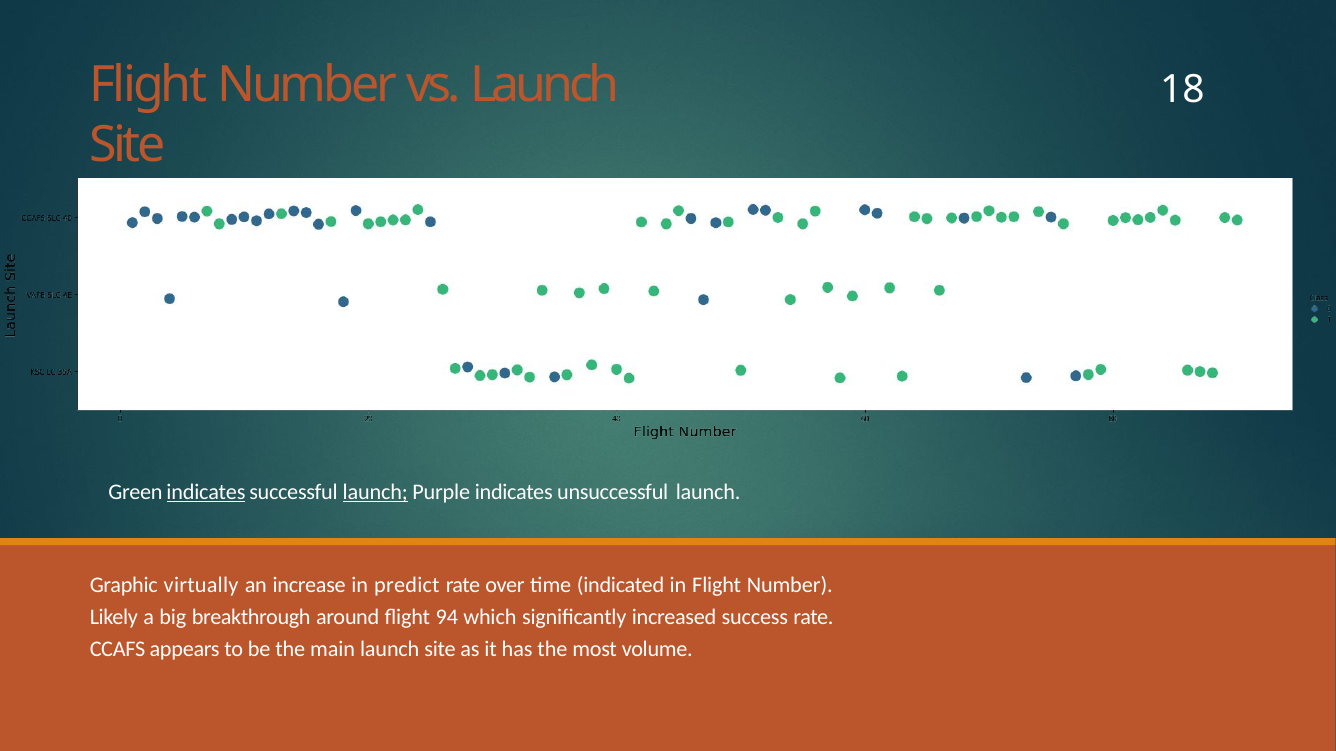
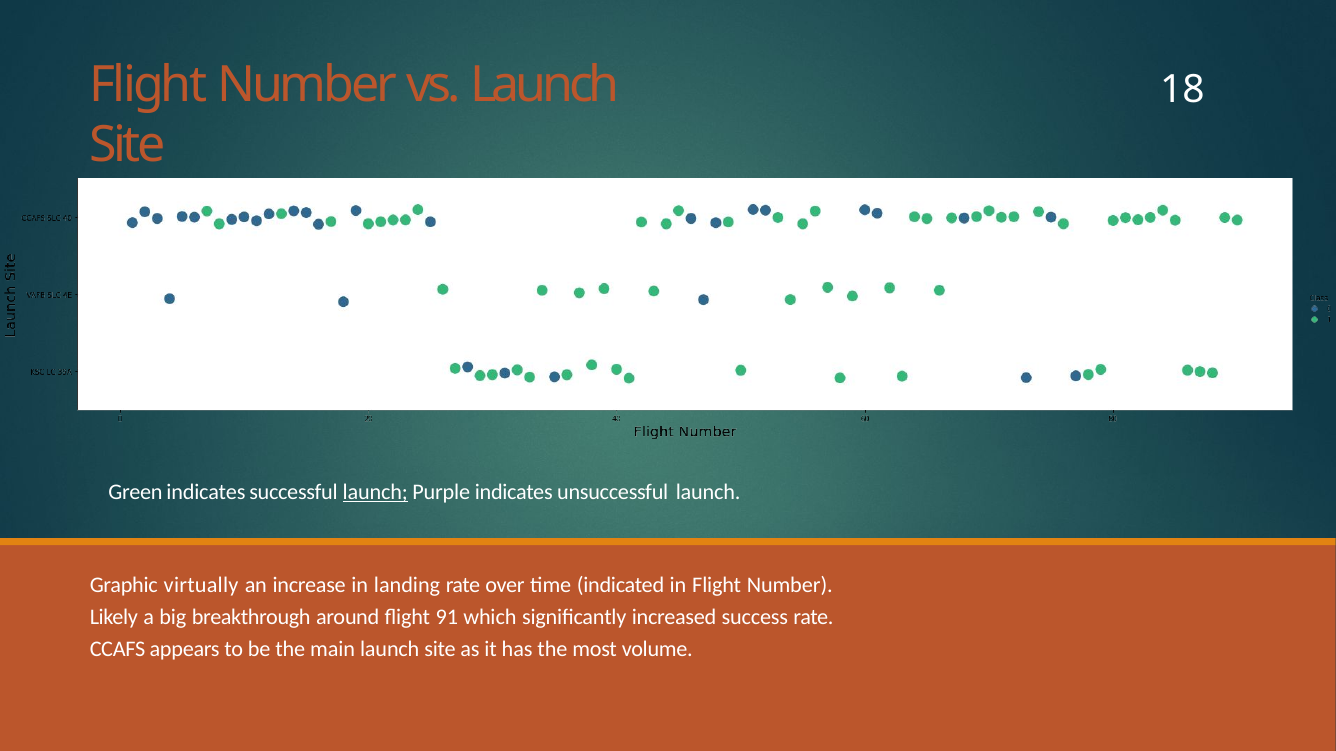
indicates at (206, 493) underline: present -> none
predict: predict -> landing
94: 94 -> 91
